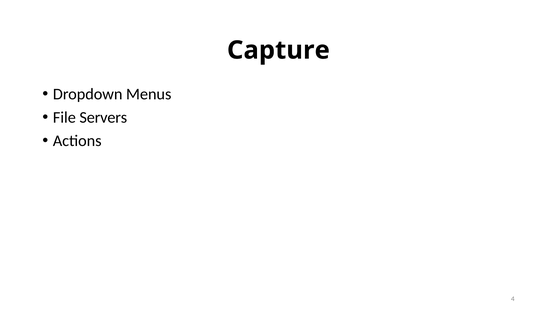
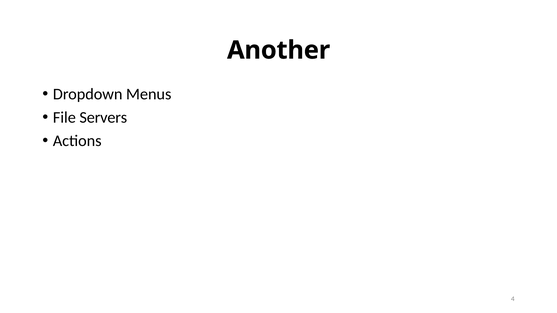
Capture: Capture -> Another
